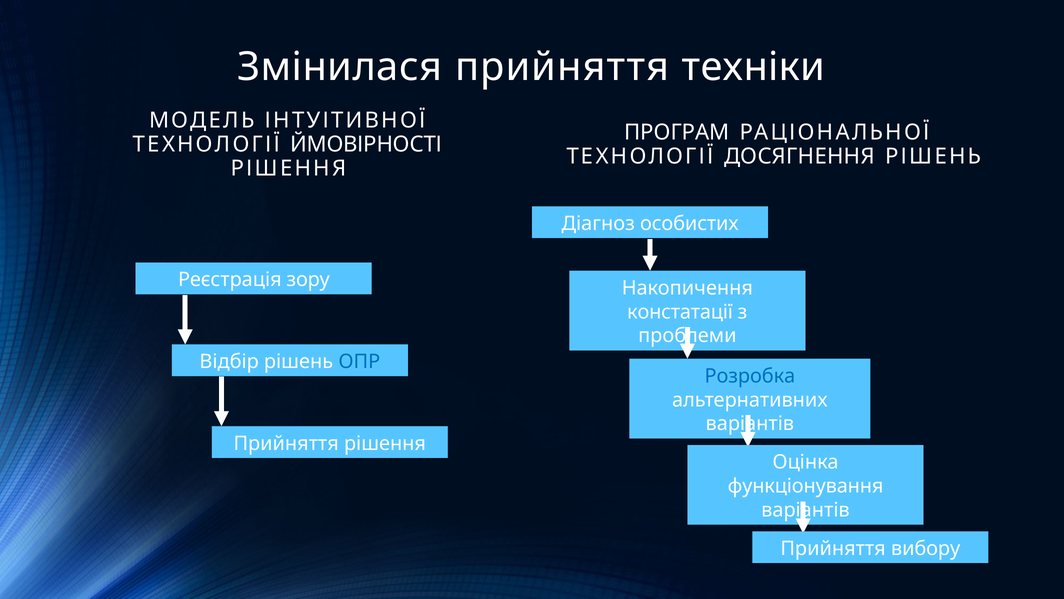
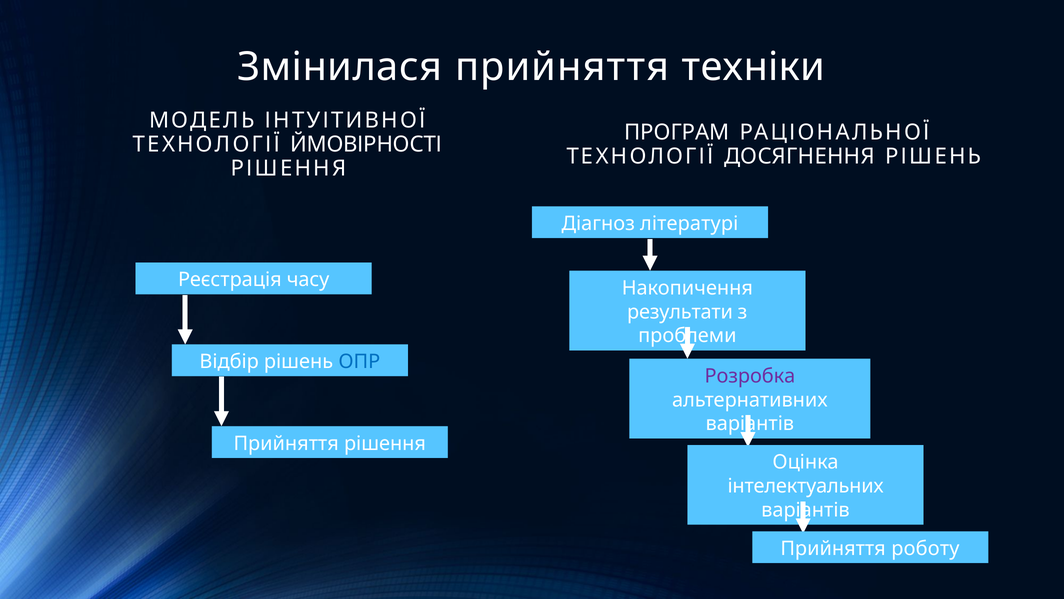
особистих: особистих -> літературі
зору: зору -> часу
констатації: констатації -> результати
Розробка colour: blue -> purple
функціонування: функціонування -> інтелектуальних
вибору: вибору -> роботу
